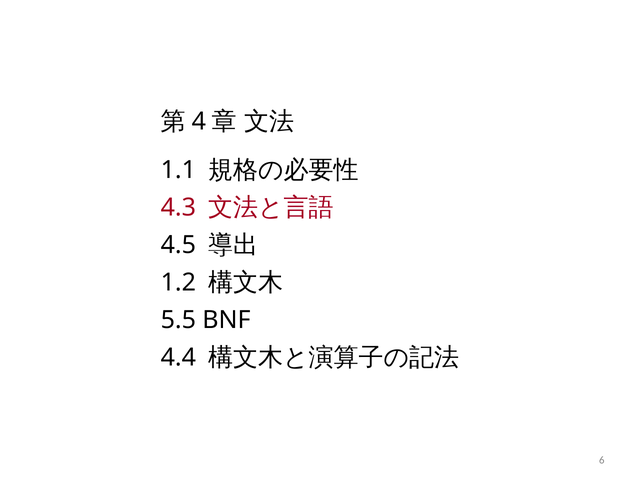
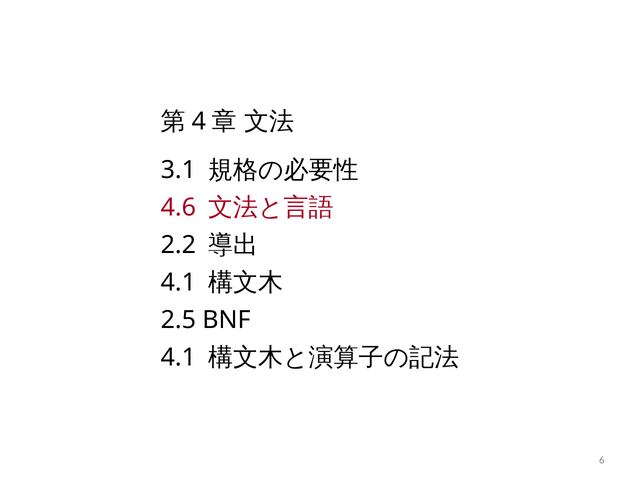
1.1: 1.1 -> 3.1
4.3: 4.3 -> 4.6
4.5: 4.5 -> 2.2
1.2 at (178, 282): 1.2 -> 4.1
5.5: 5.5 -> 2.5
4.4 at (178, 357): 4.4 -> 4.1
